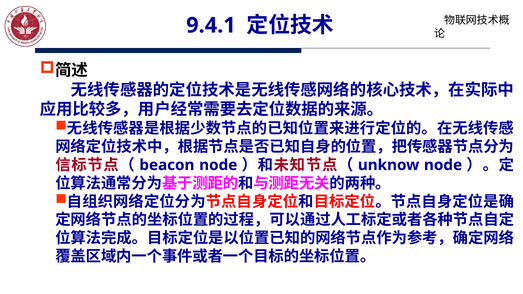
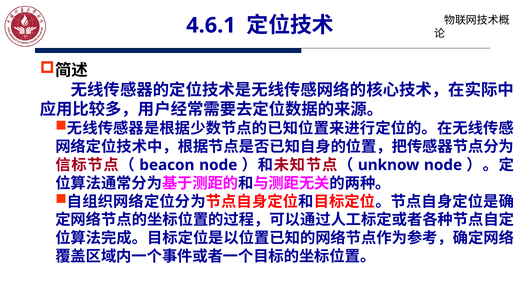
9.4.1: 9.4.1 -> 4.6.1
